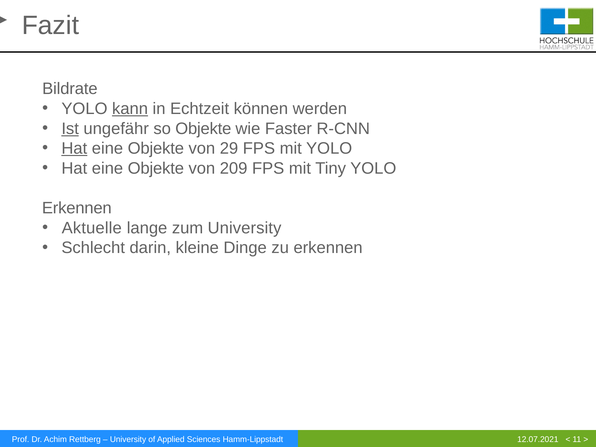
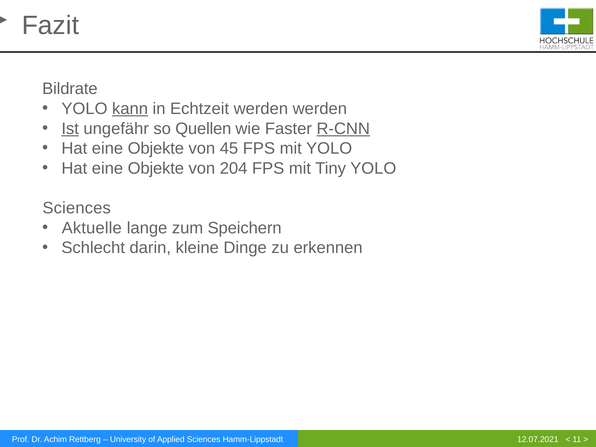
Echtzeit können: können -> werden
so Objekte: Objekte -> Quellen
R-CNN underline: none -> present
Hat at (74, 148) underline: present -> none
29: 29 -> 45
209: 209 -> 204
Erkennen at (77, 208): Erkennen -> Sciences
zum University: University -> Speichern
